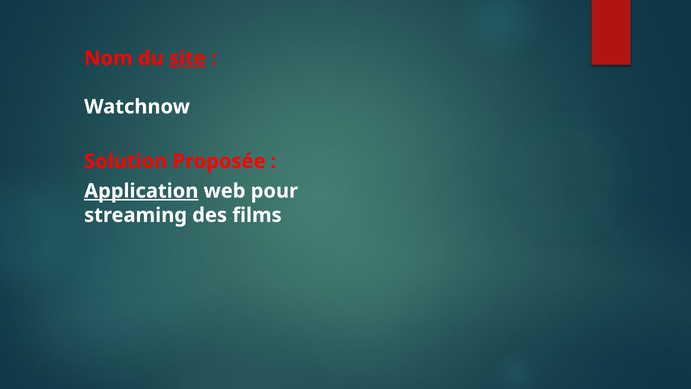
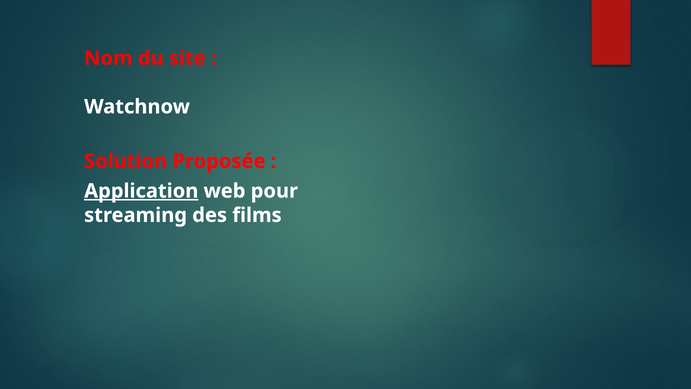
site underline: present -> none
